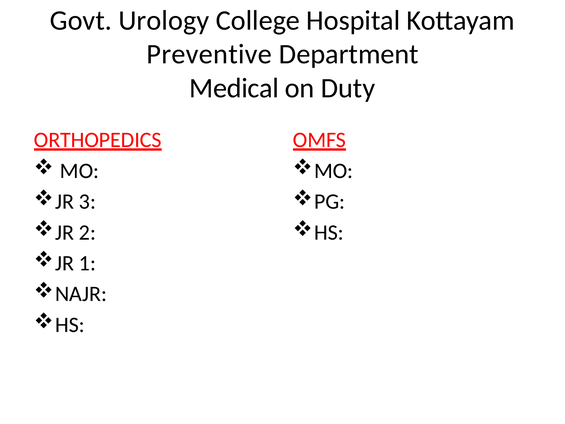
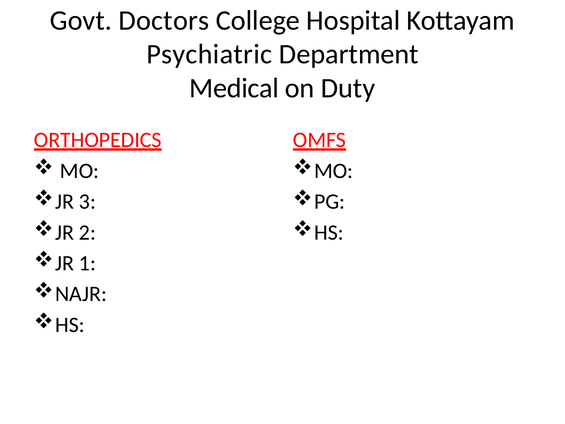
Urology: Urology -> Doctors
Preventive: Preventive -> Psychiatric
